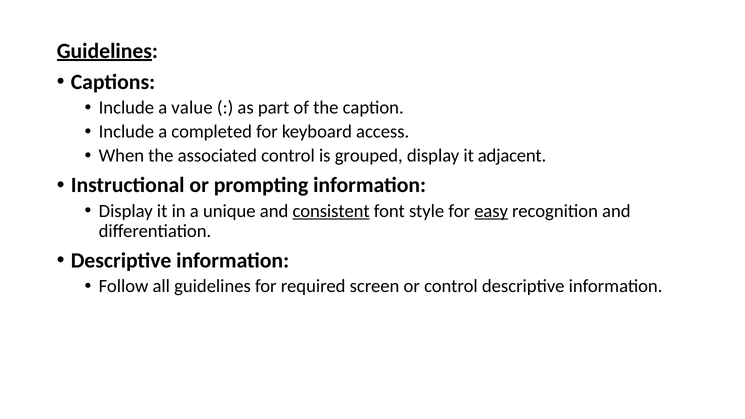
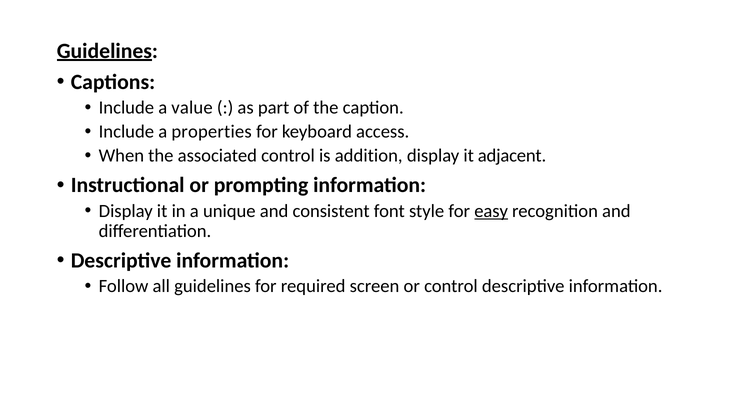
completed: completed -> properties
grouped: grouped -> addition
consistent underline: present -> none
